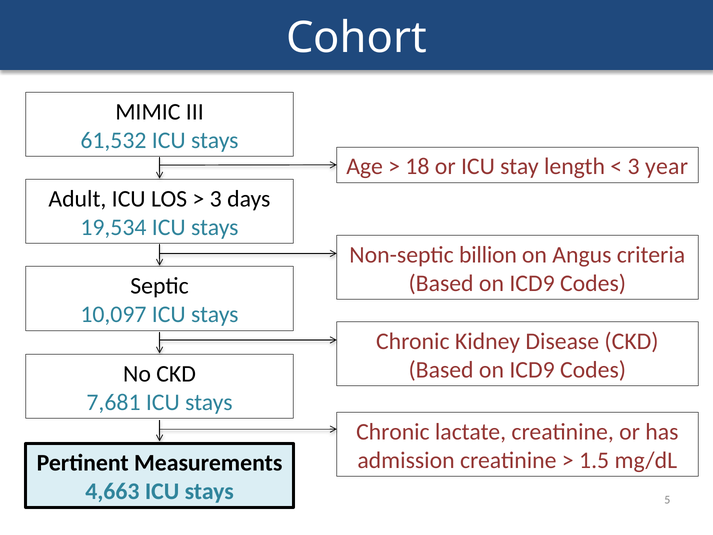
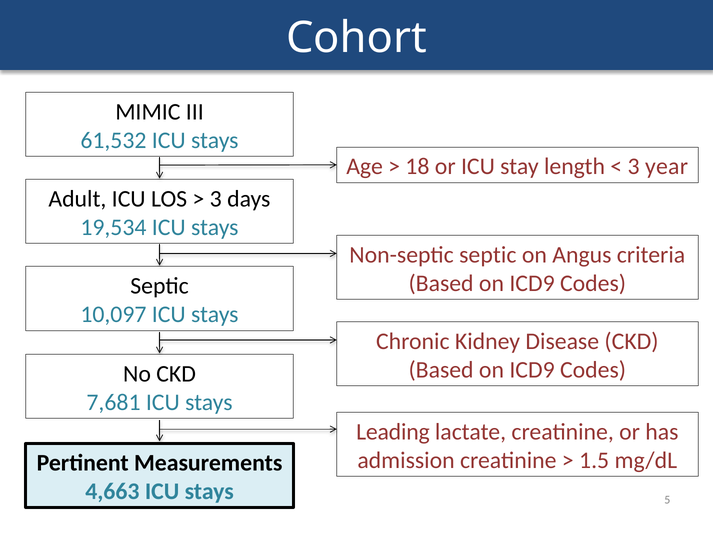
Non-septic billion: billion -> septic
Chronic at (393, 432): Chronic -> Leading
